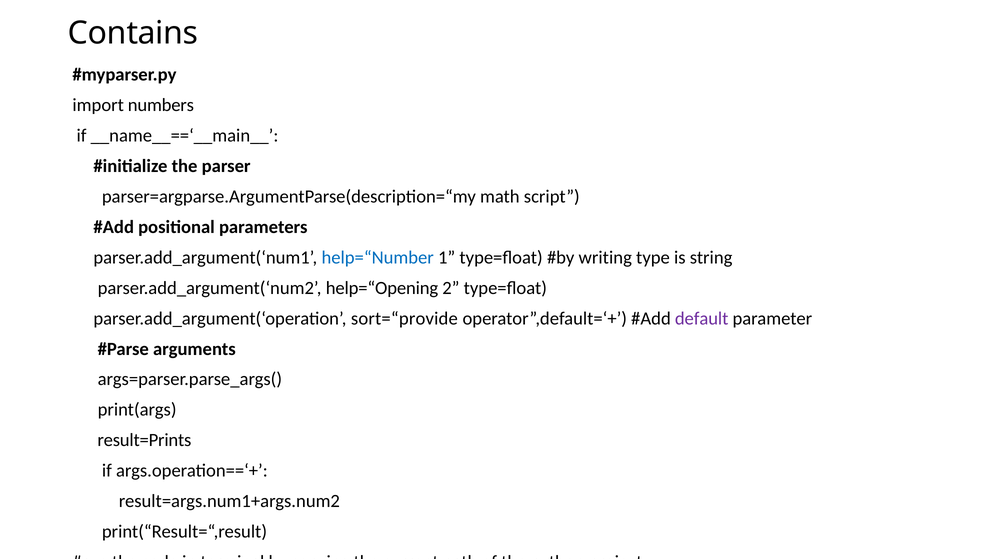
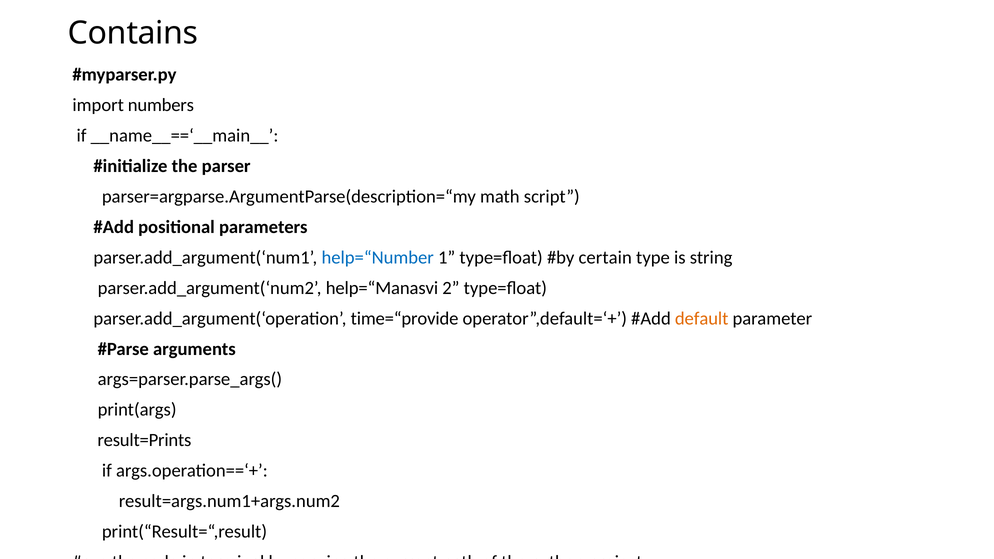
writing: writing -> certain
help=“Opening: help=“Opening -> help=“Manasvi
sort=“provide: sort=“provide -> time=“provide
default colour: purple -> orange
